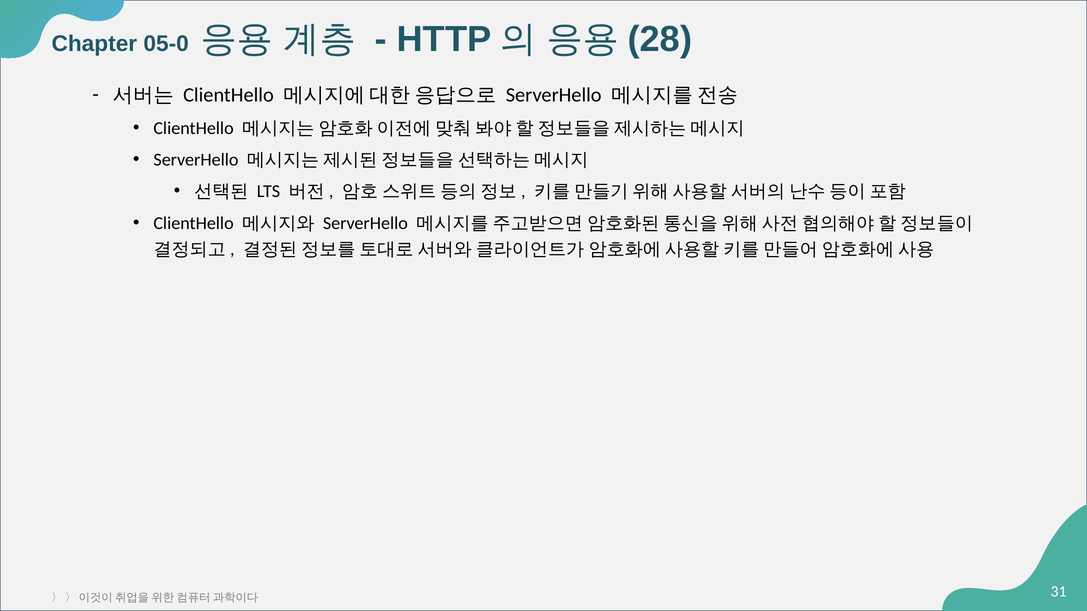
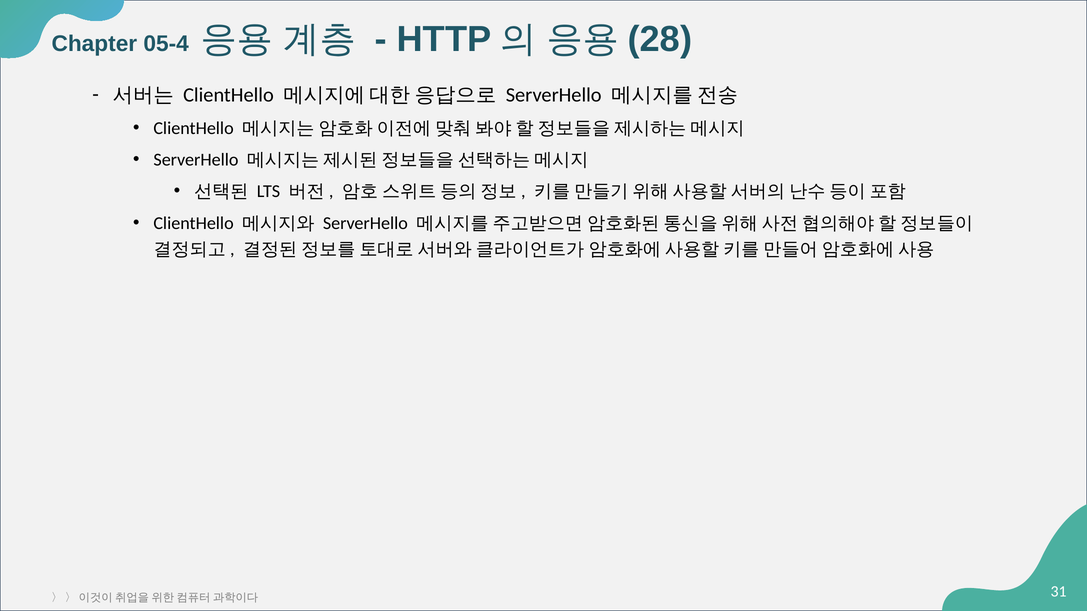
05-0: 05-0 -> 05-4
